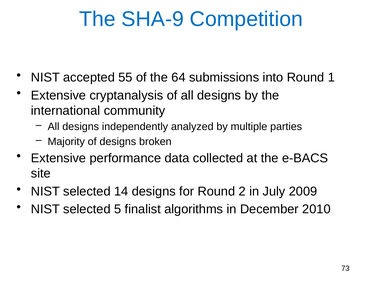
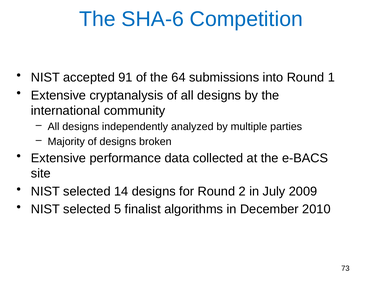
SHA-9: SHA-9 -> SHA-6
55: 55 -> 91
